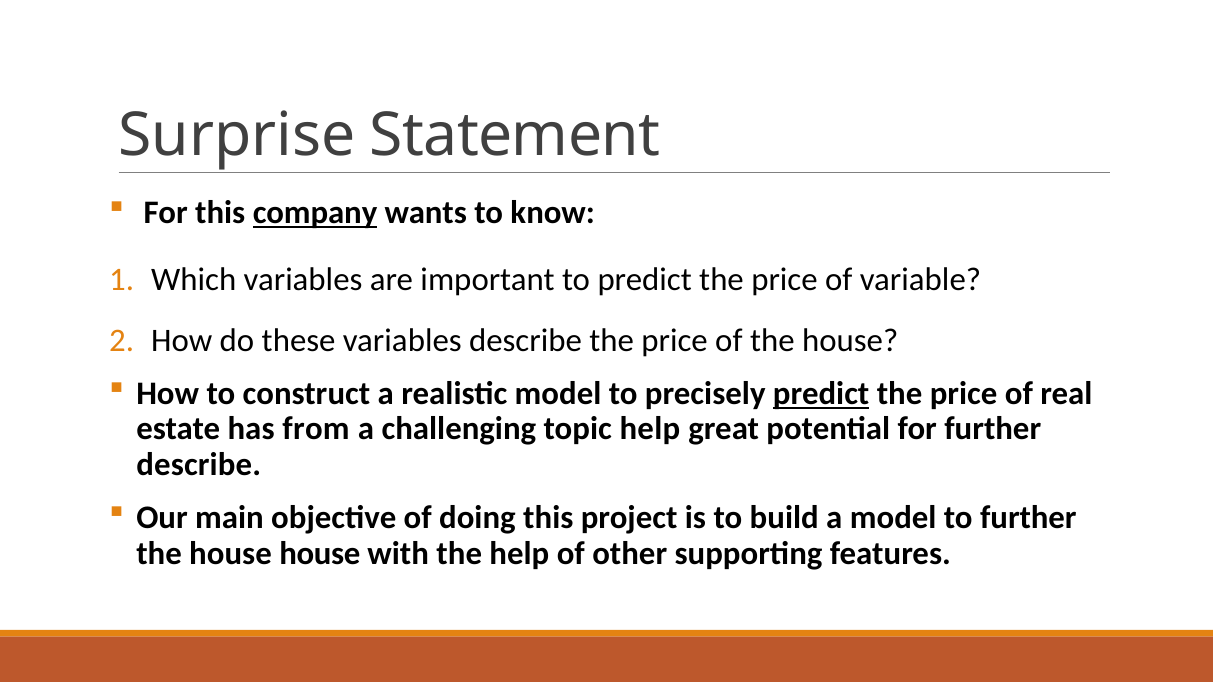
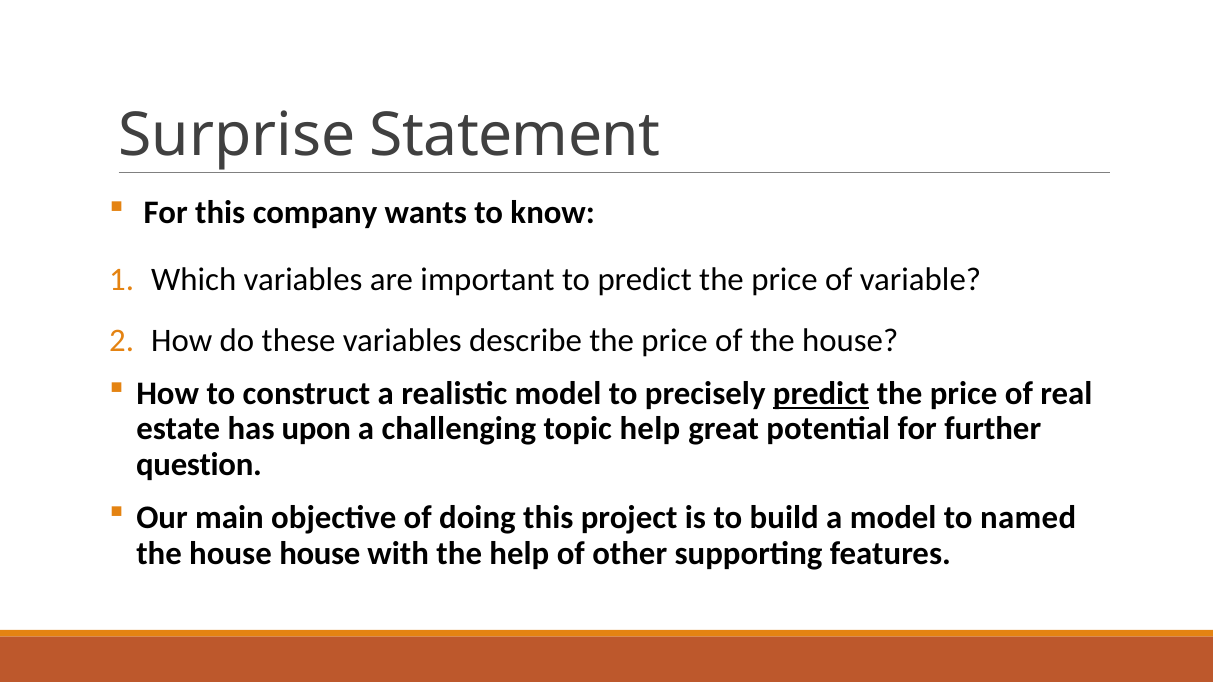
company underline: present -> none
from: from -> upon
describe at (199, 465): describe -> question
to further: further -> named
